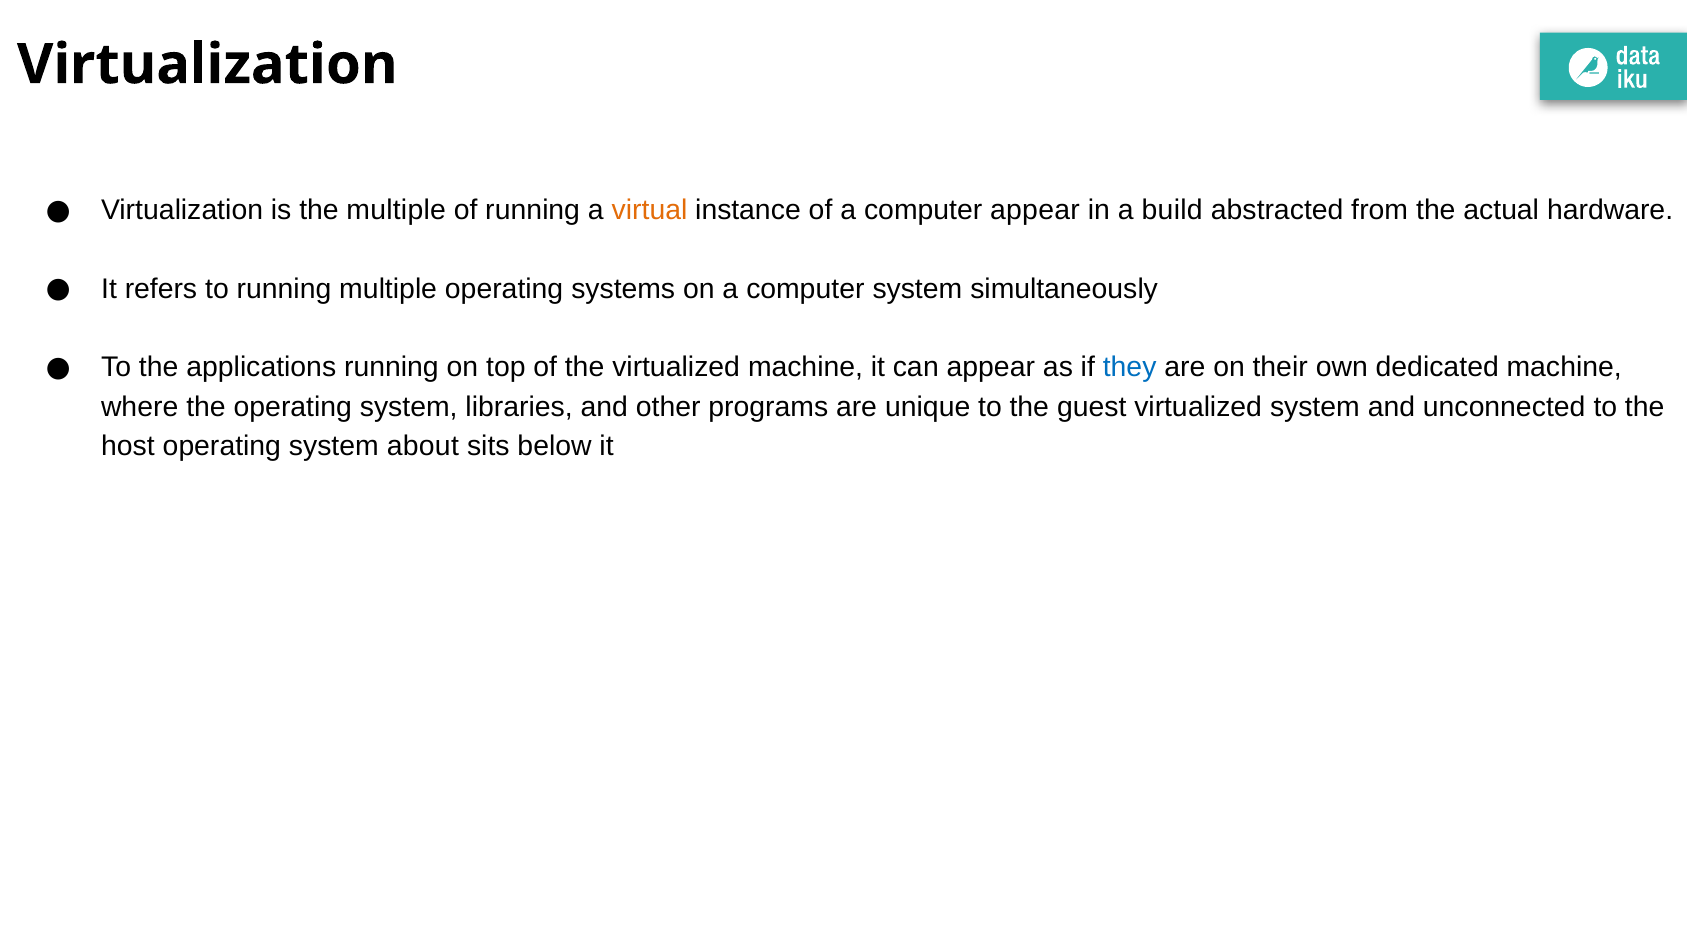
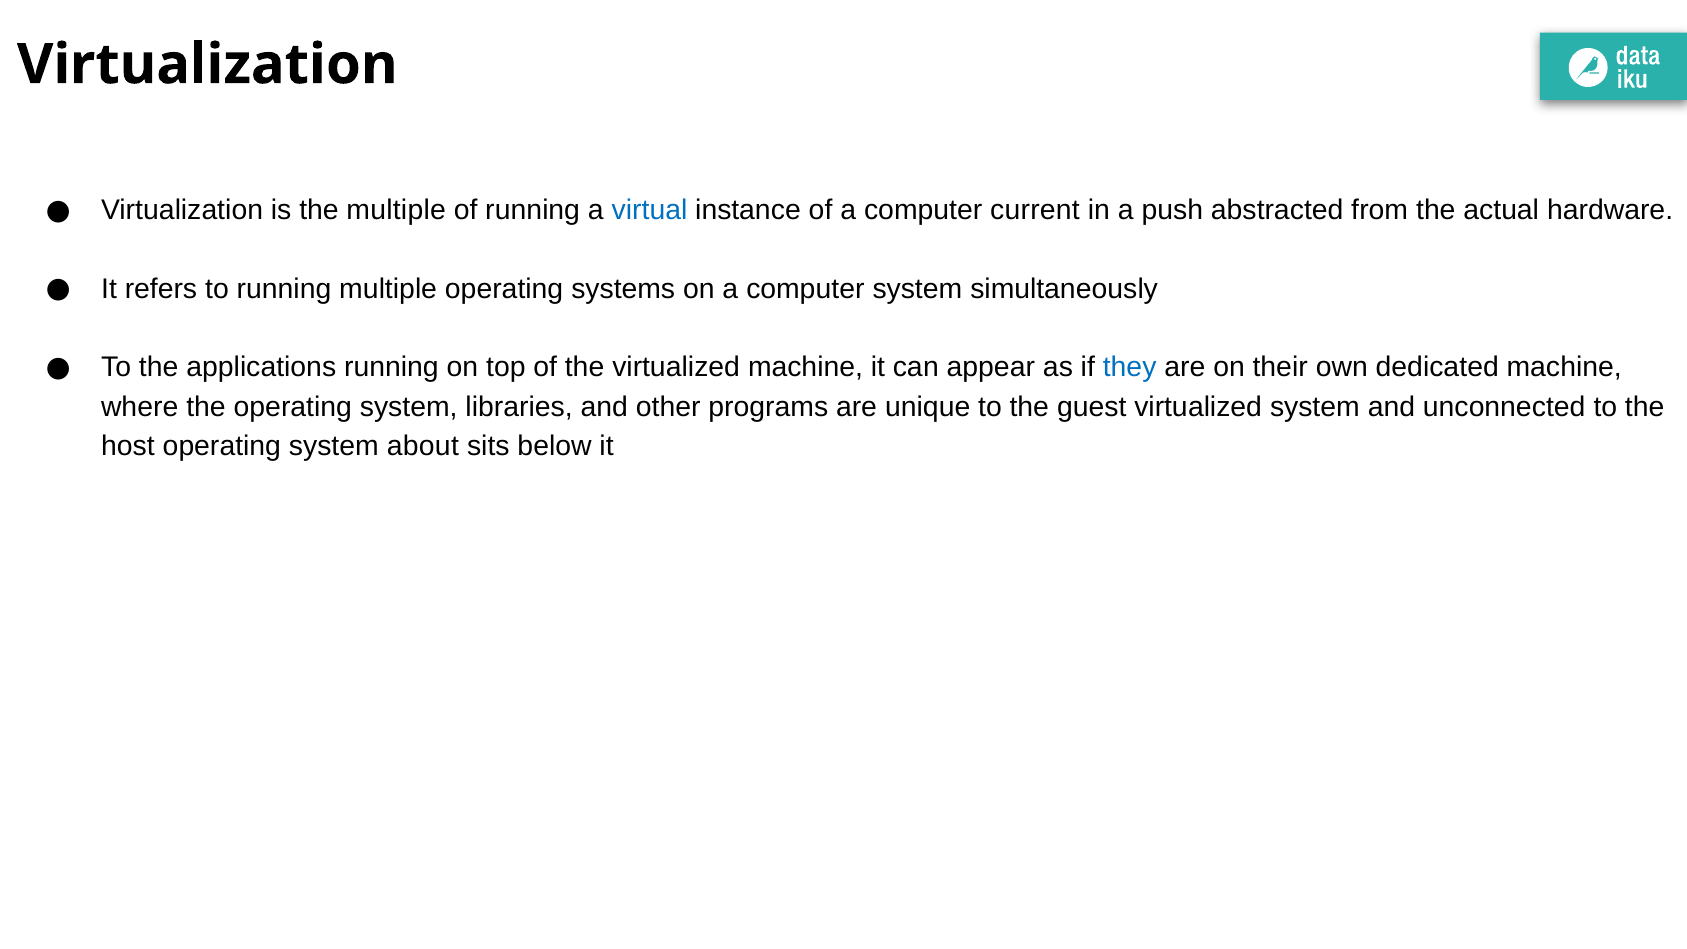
virtual colour: orange -> blue
computer appear: appear -> current
build: build -> push
